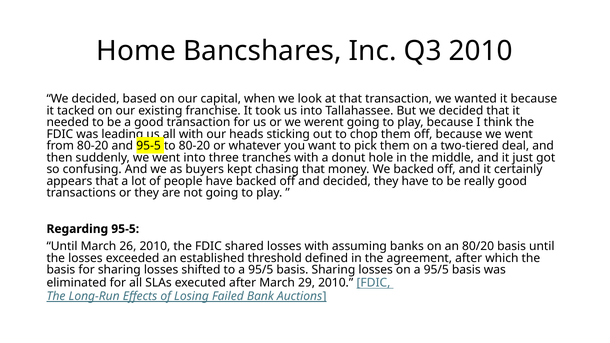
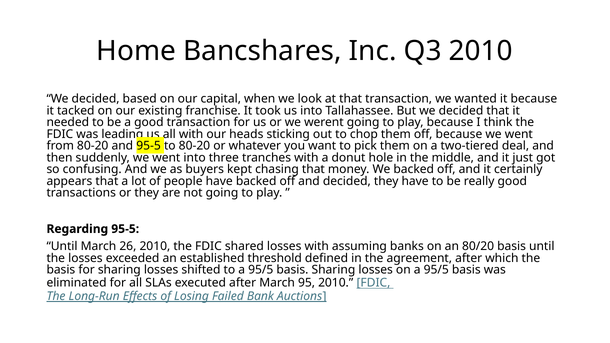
29: 29 -> 95
